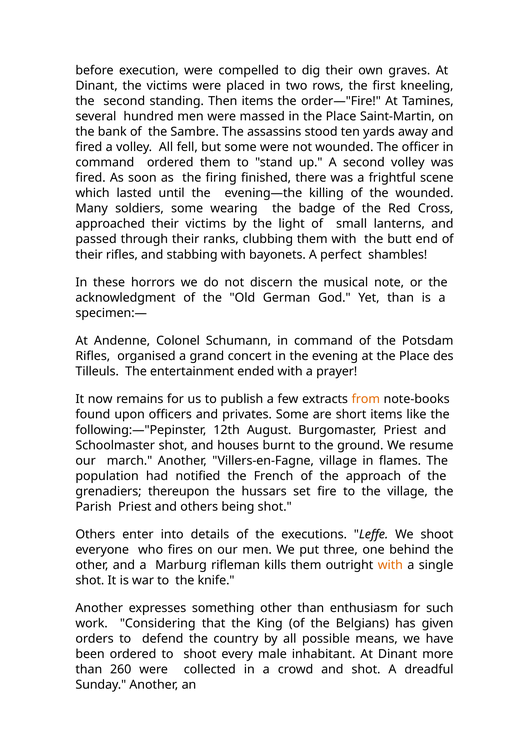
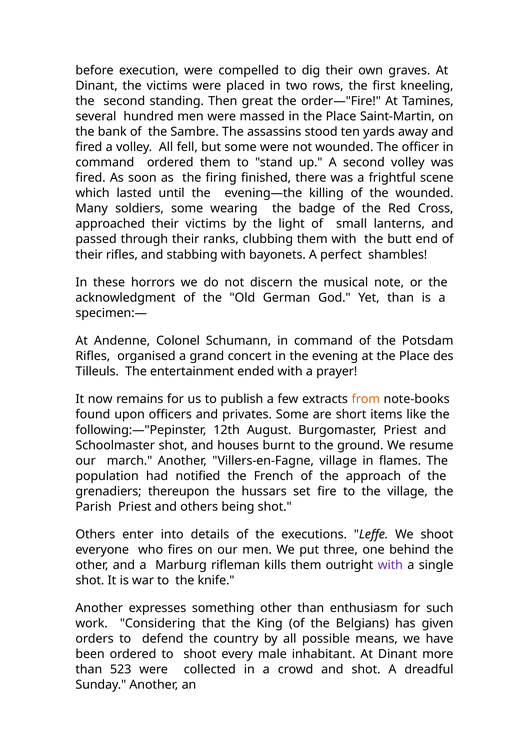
Then items: items -> great
with at (390, 565) colour: orange -> purple
260: 260 -> 523
